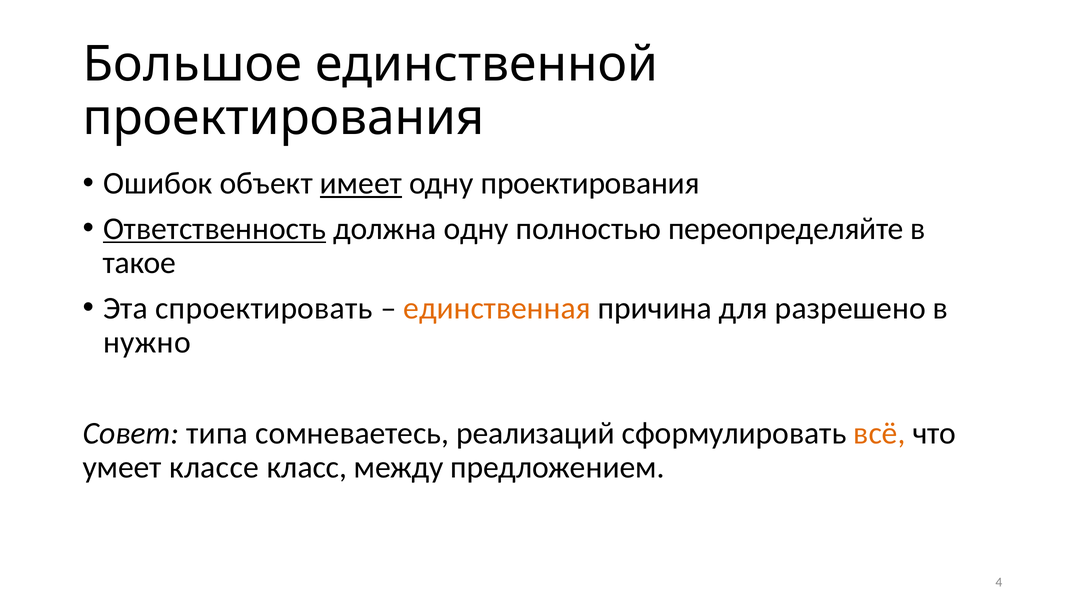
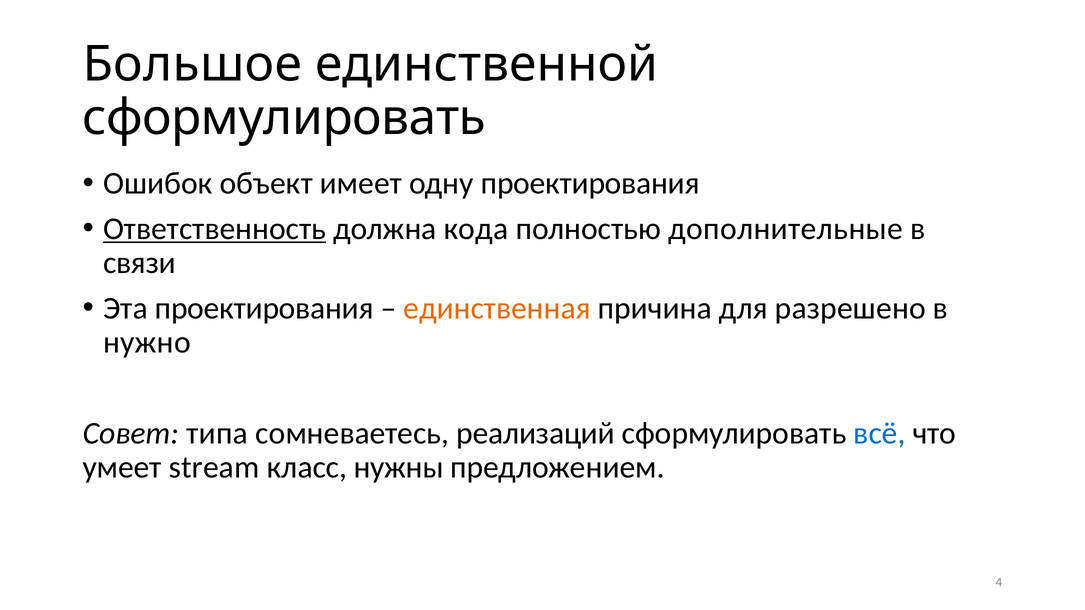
проектирования at (284, 118): проектирования -> сформулировать
имеет underline: present -> none
должна одну: одну -> кода
переопределяйте: переопределяйте -> дополнительные
такое: такое -> связи
Эта спроектировать: спроектировать -> проектирования
всё colour: orange -> blue
классе: классе -> stream
между: между -> нужны
